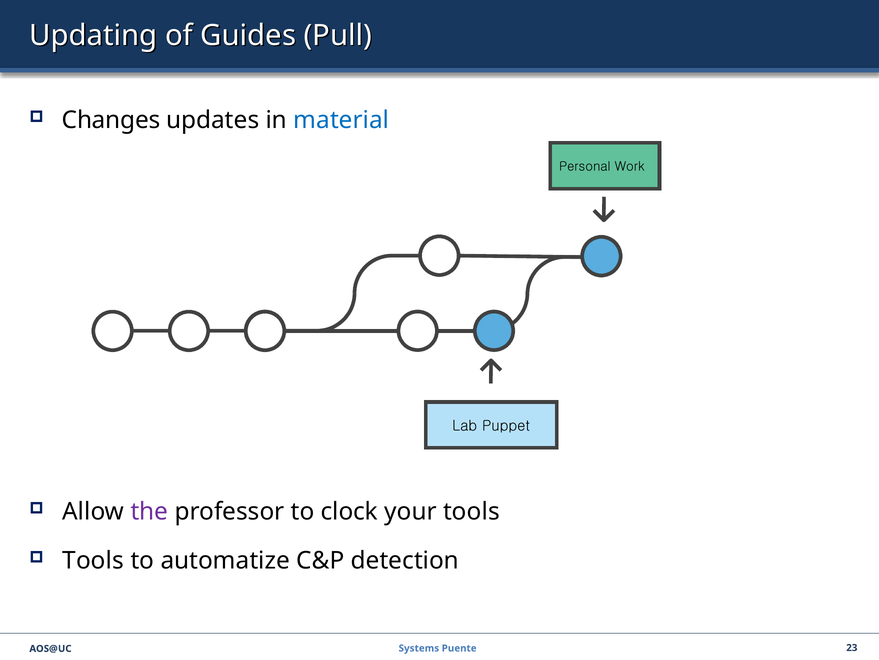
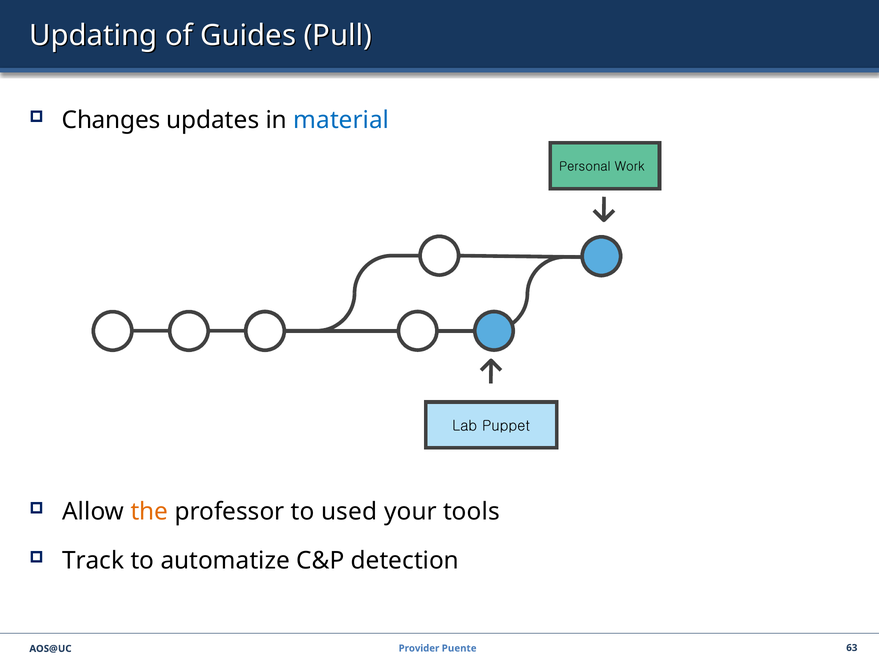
the colour: purple -> orange
clock: clock -> used
Tools at (93, 560): Tools -> Track
Systems: Systems -> Provider
23: 23 -> 63
